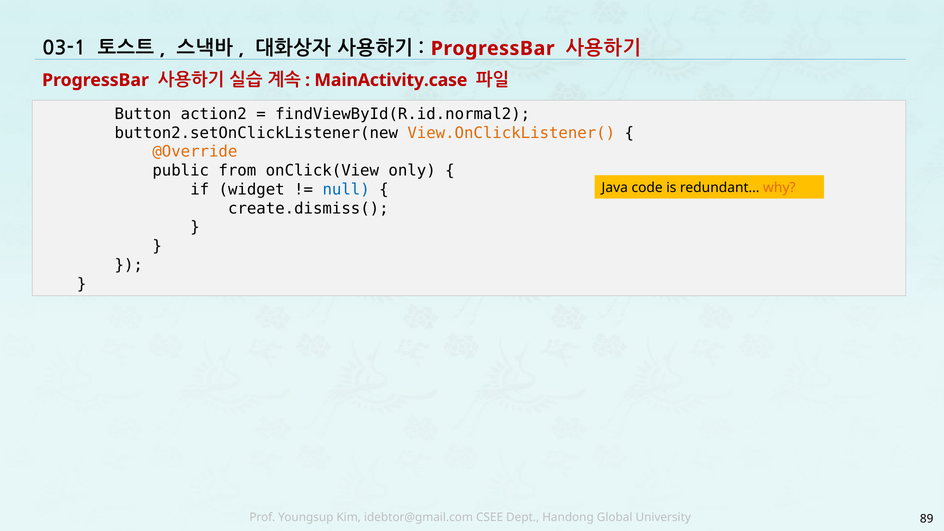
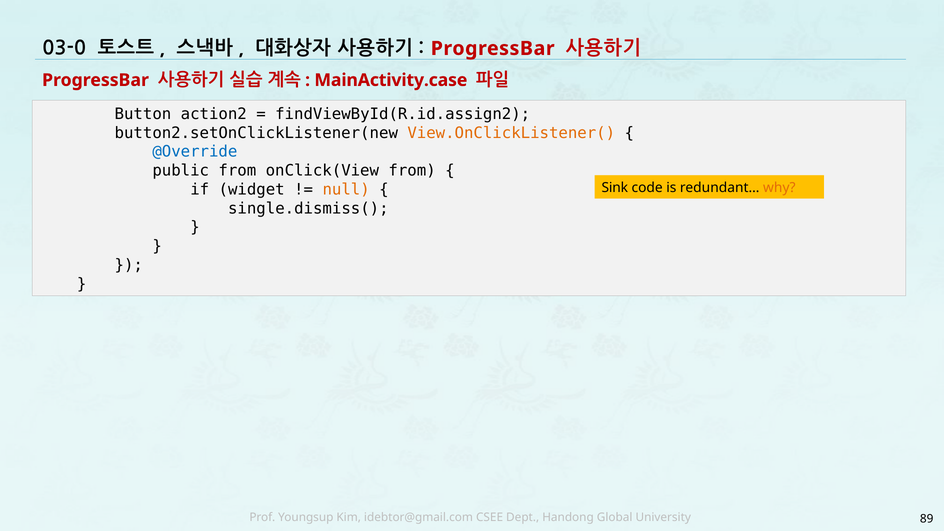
03-1: 03-1 -> 03-0
findViewById(R.id.normal2: findViewById(R.id.normal2 -> findViewById(R.id.assign2
@Override colour: orange -> blue
onClick(View only: only -> from
null colour: blue -> orange
Java: Java -> Sink
create.dismiss(: create.dismiss( -> single.dismiss(
